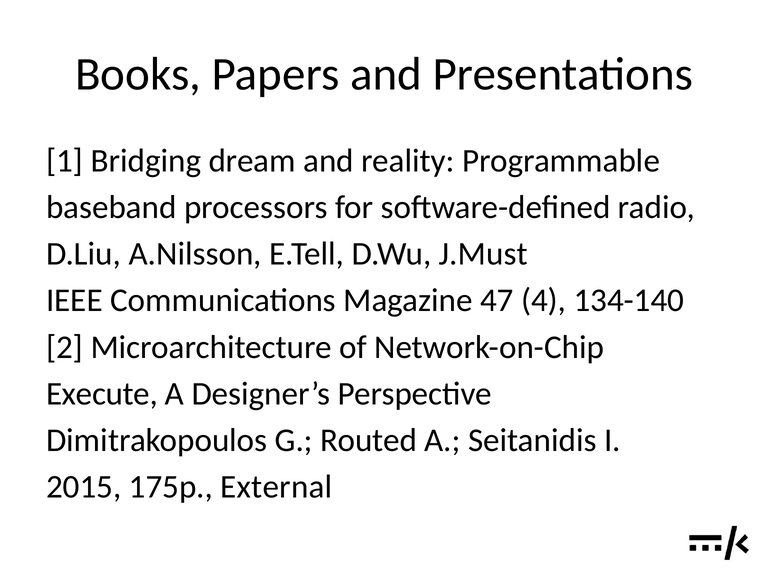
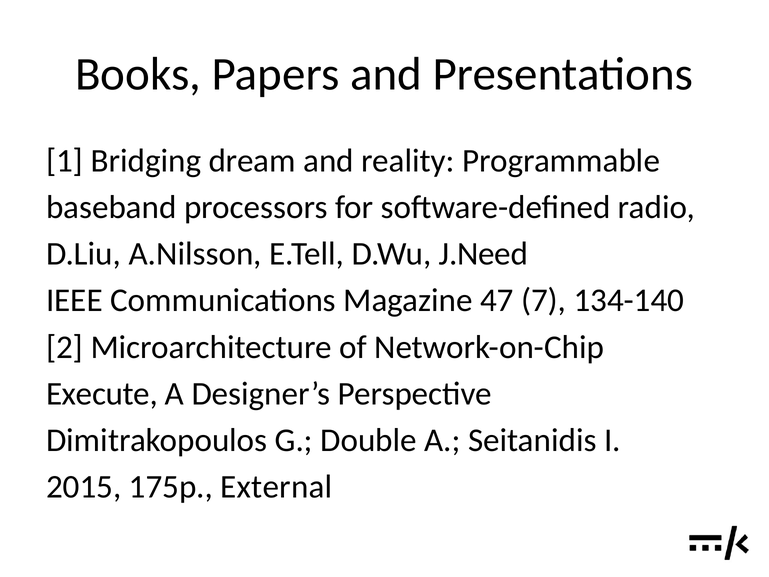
J.Must: J.Must -> J.Need
4: 4 -> 7
Routed: Routed -> Double
